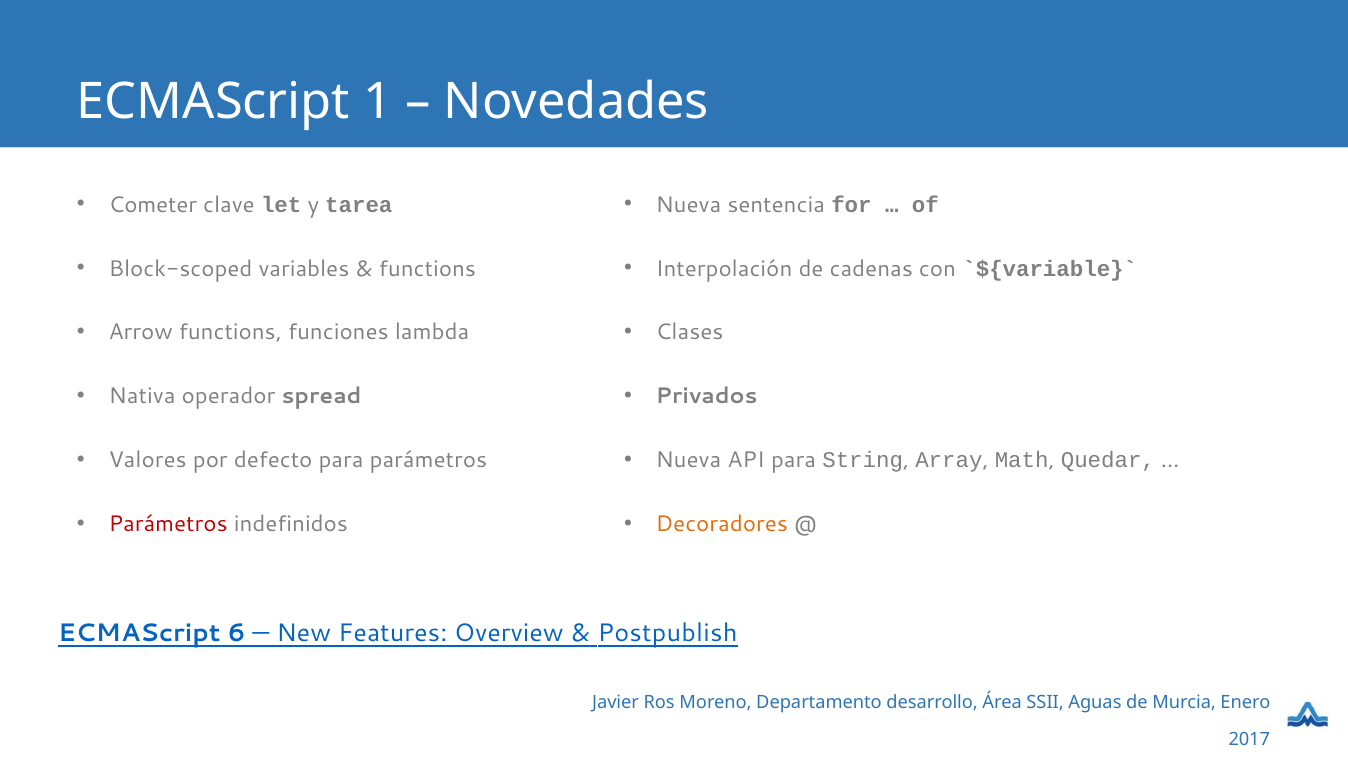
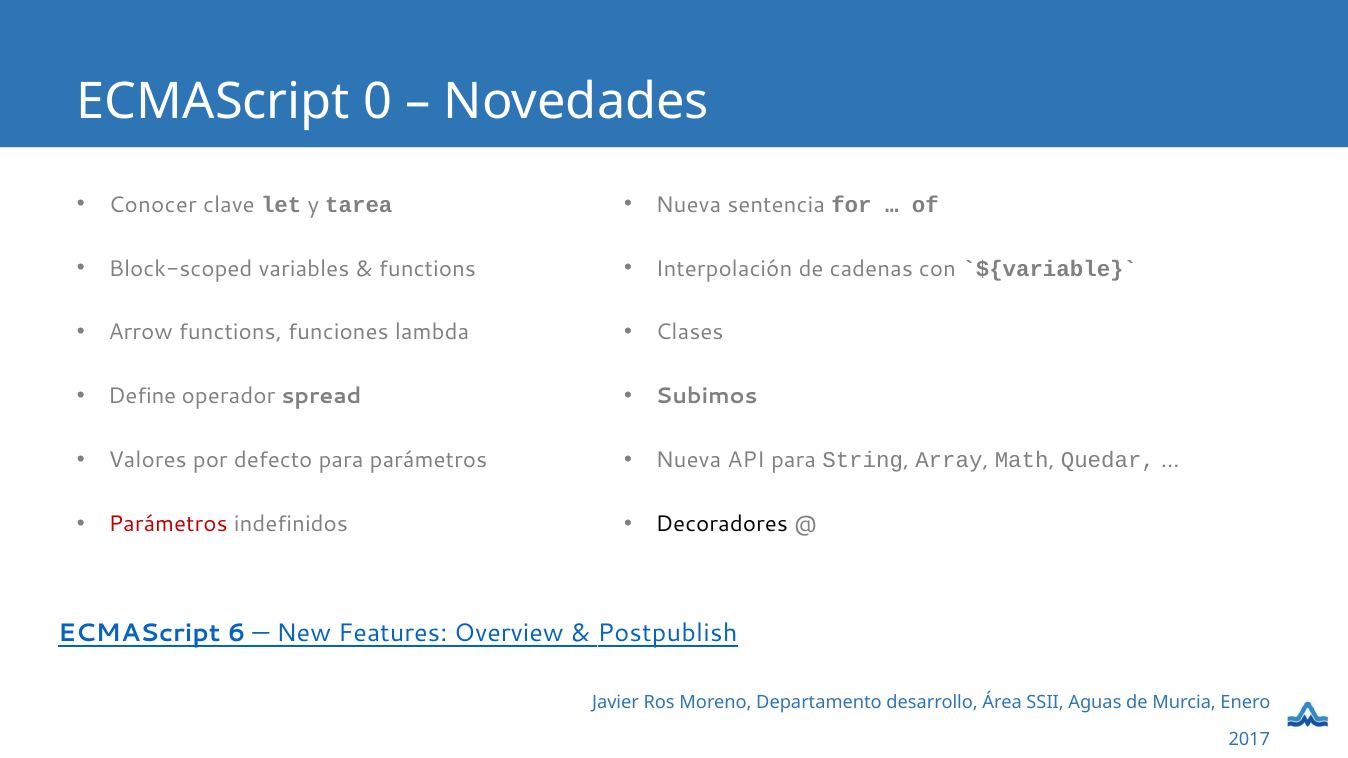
1: 1 -> 0
Cometer: Cometer -> Conocer
Nativa: Nativa -> Define
Privados: Privados -> Subimos
Decoradores colour: orange -> black
